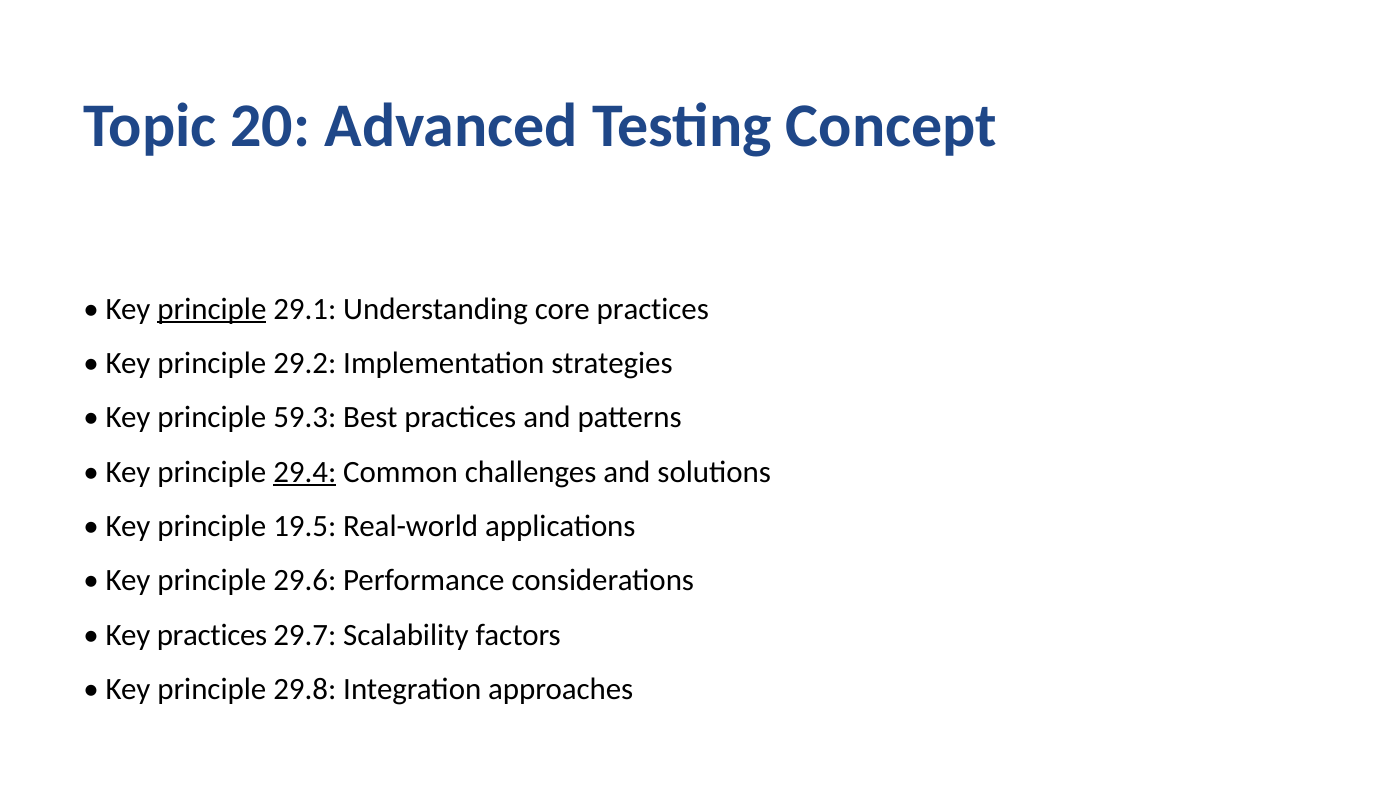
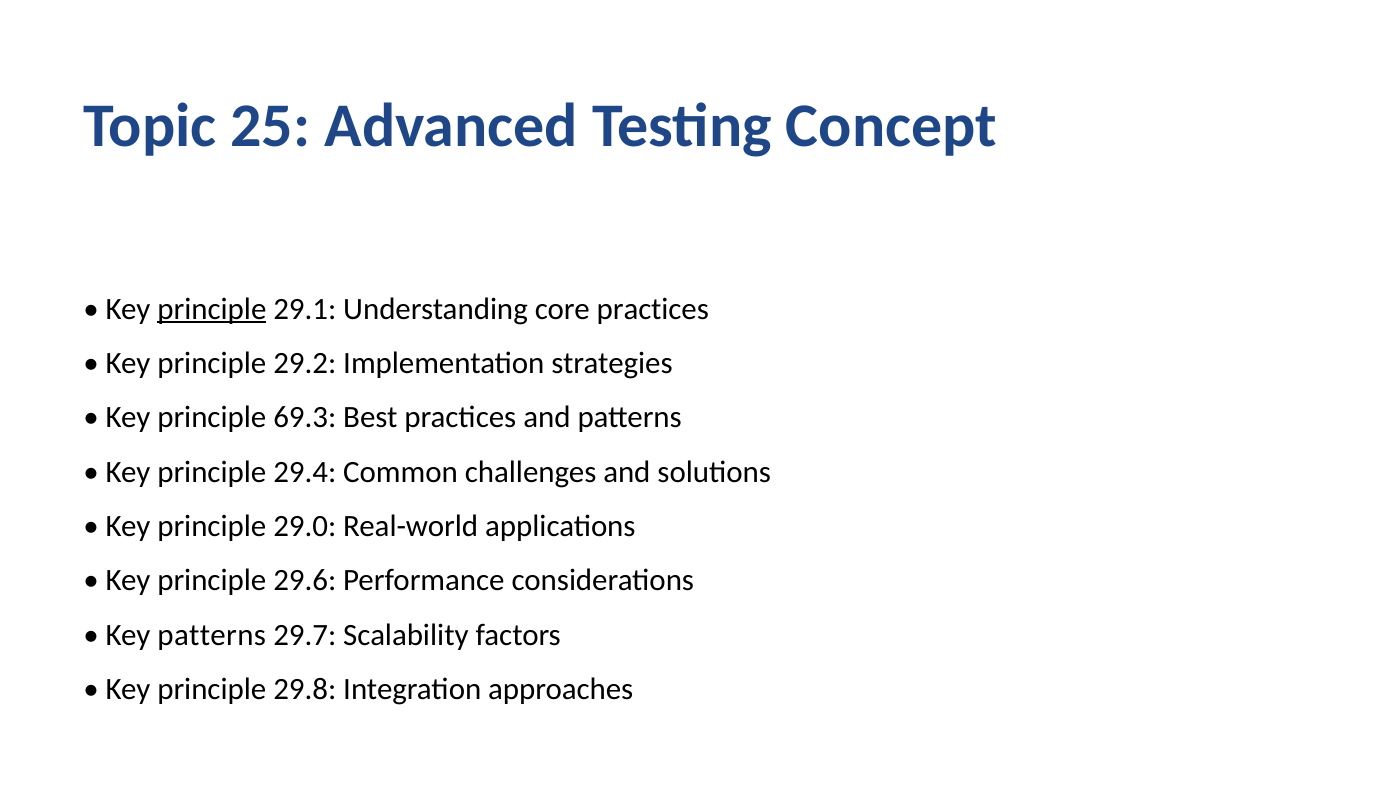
20: 20 -> 25
59.3: 59.3 -> 69.3
29.4 underline: present -> none
19.5: 19.5 -> 29.0
Key practices: practices -> patterns
